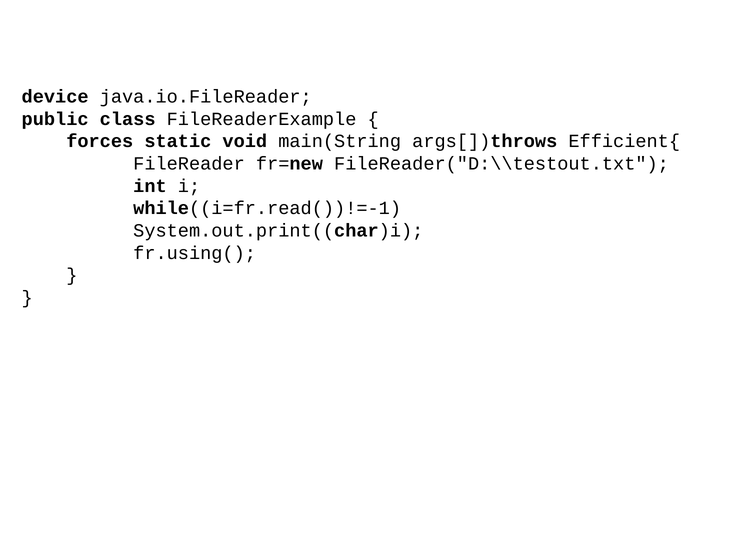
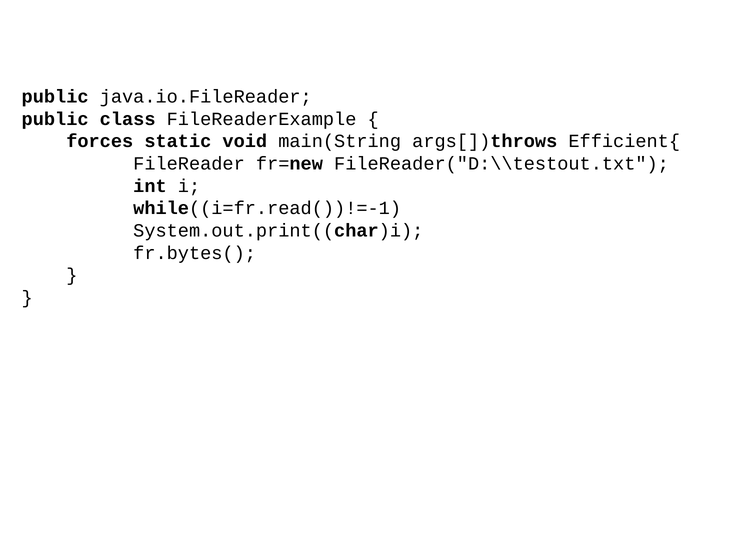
device at (55, 97): device -> public
fr.using(: fr.using( -> fr.bytes(
